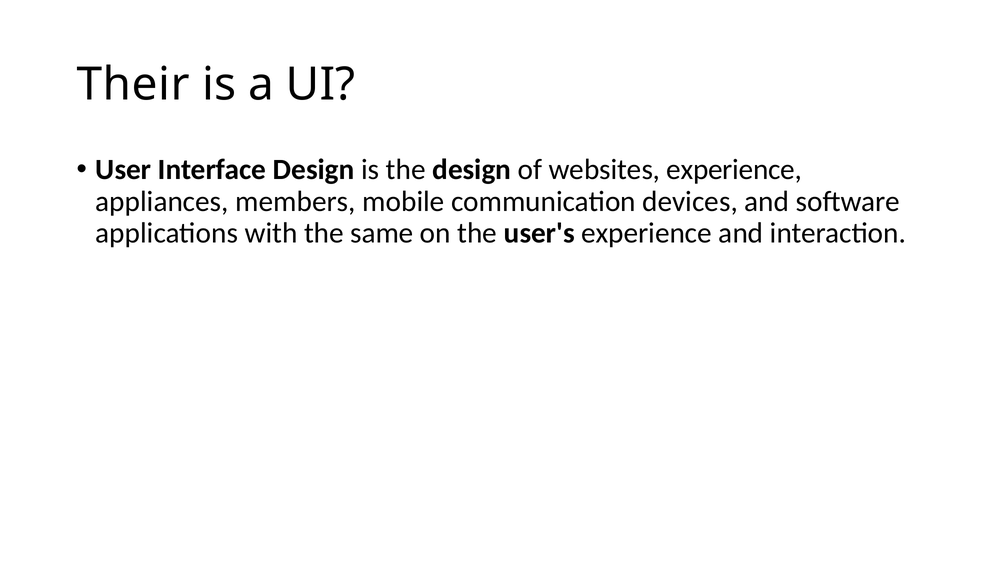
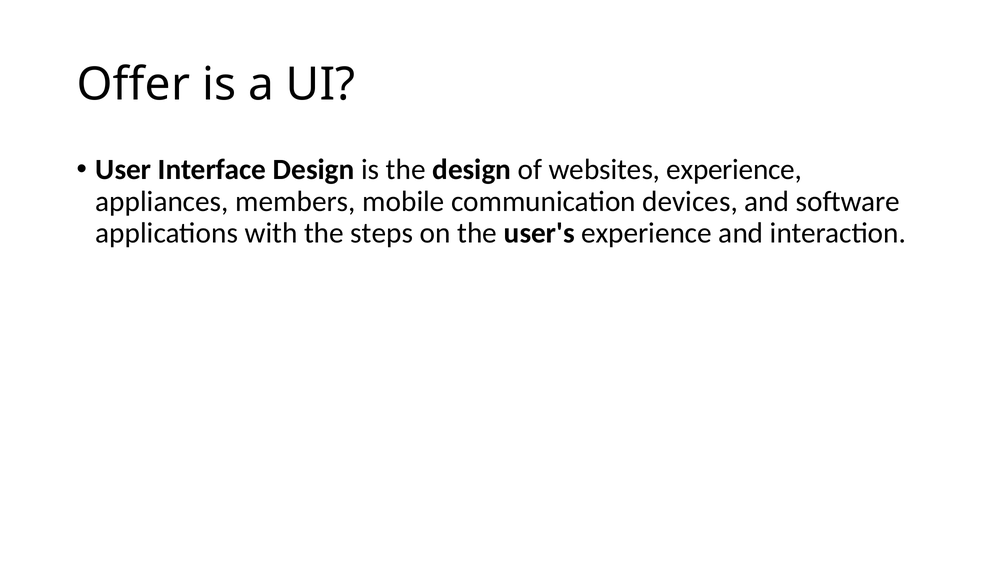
Their: Their -> Offer
same: same -> steps
